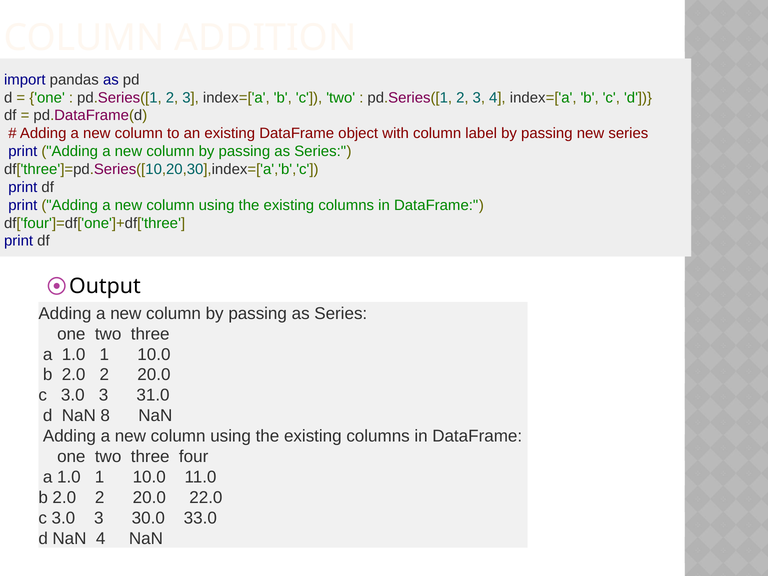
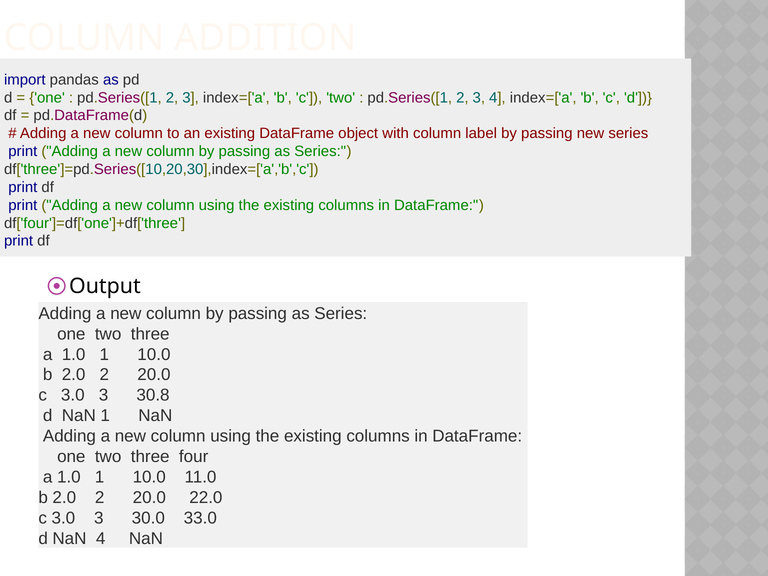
31.0: 31.0 -> 30.8
NaN 8: 8 -> 1
